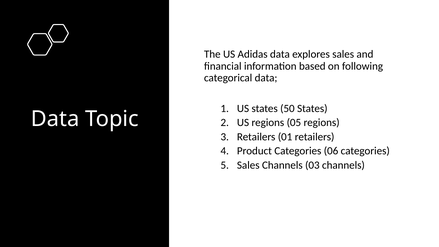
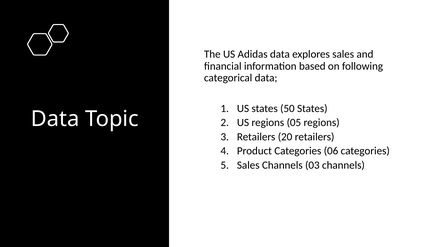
01: 01 -> 20
